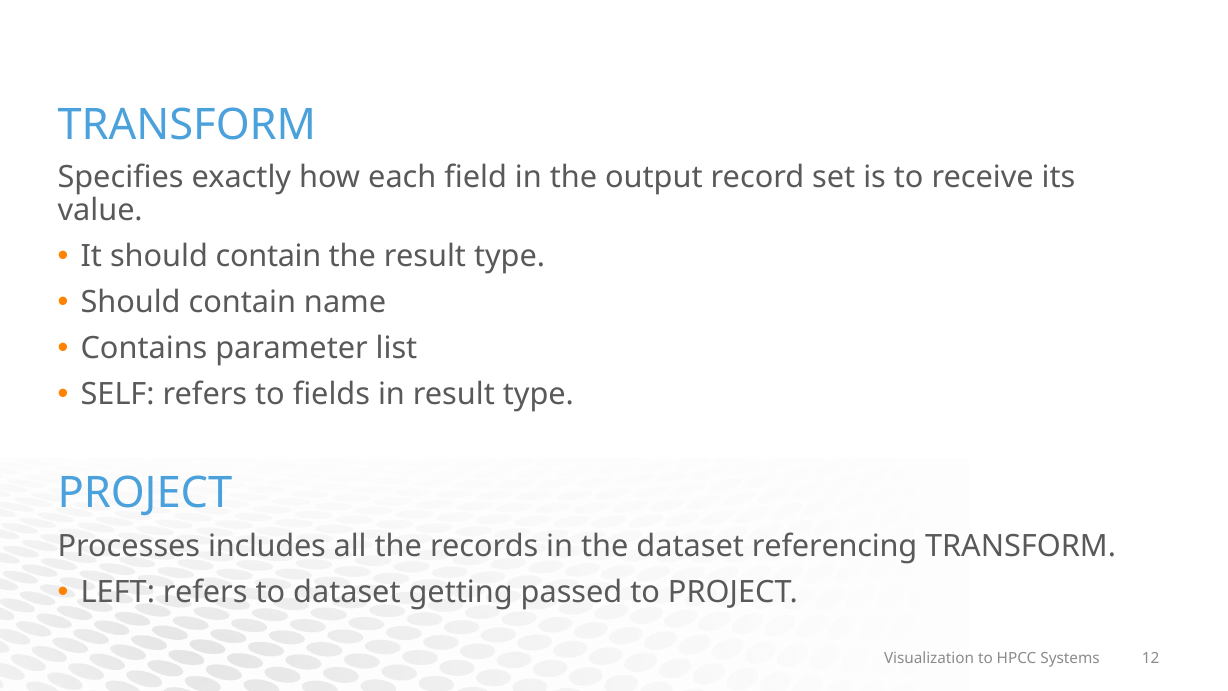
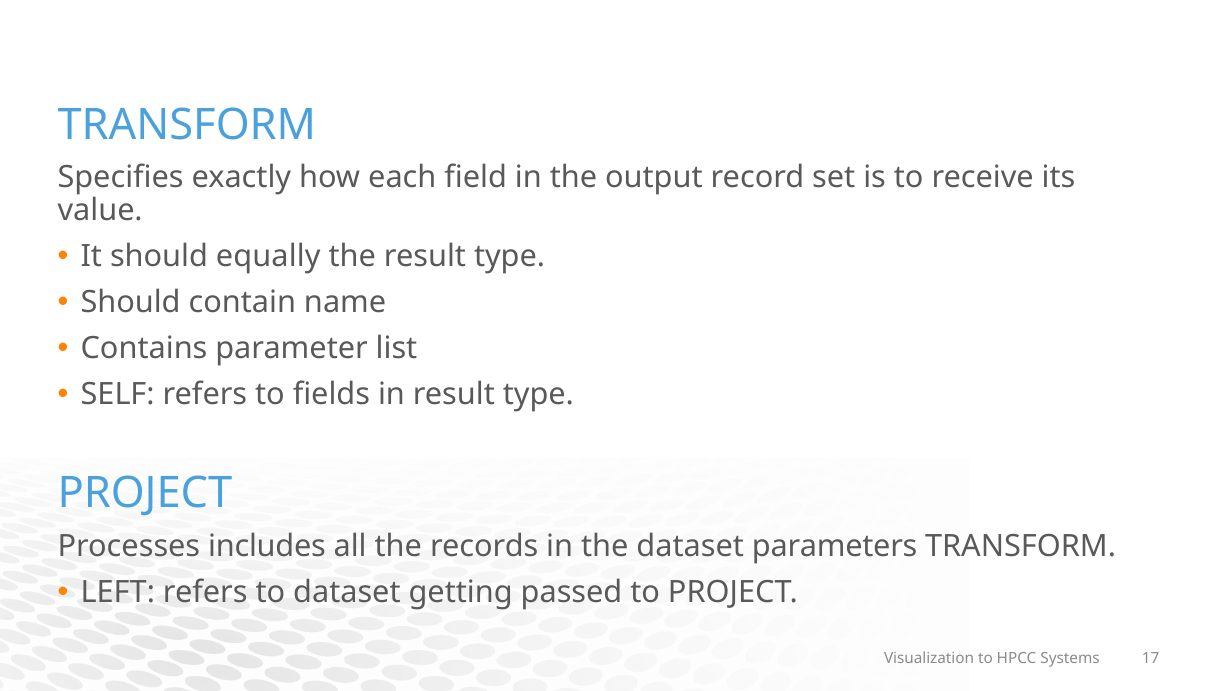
It should contain: contain -> equally
referencing: referencing -> parameters
12: 12 -> 17
